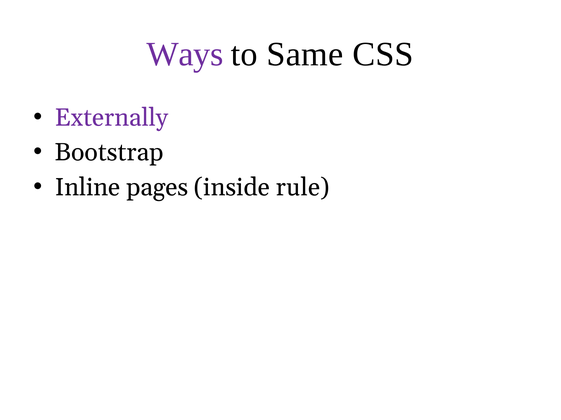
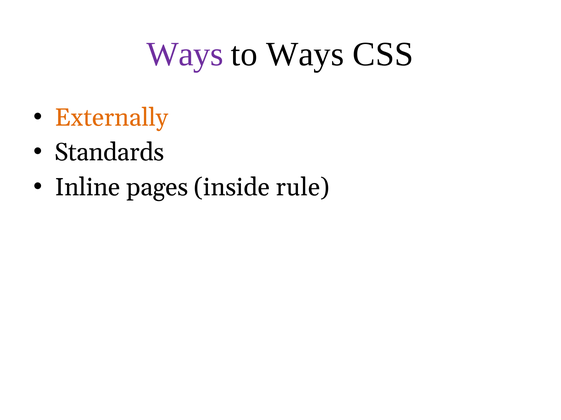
to Same: Same -> Ways
Externally colour: purple -> orange
Bootstrap: Bootstrap -> Standards
